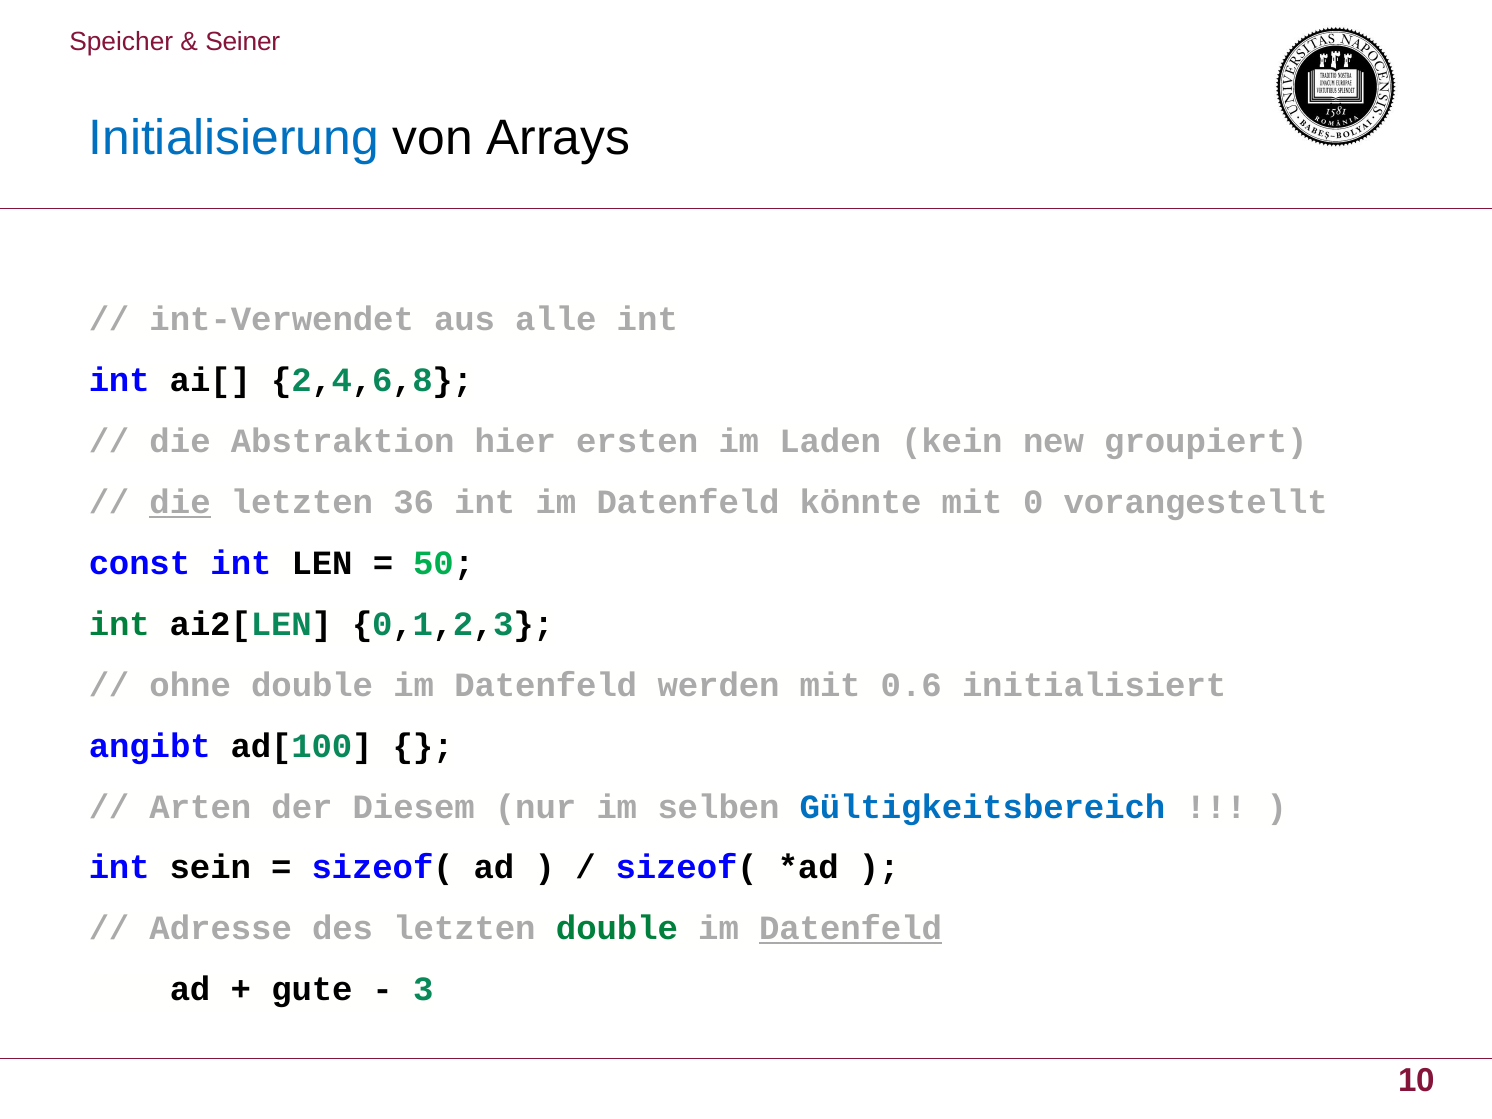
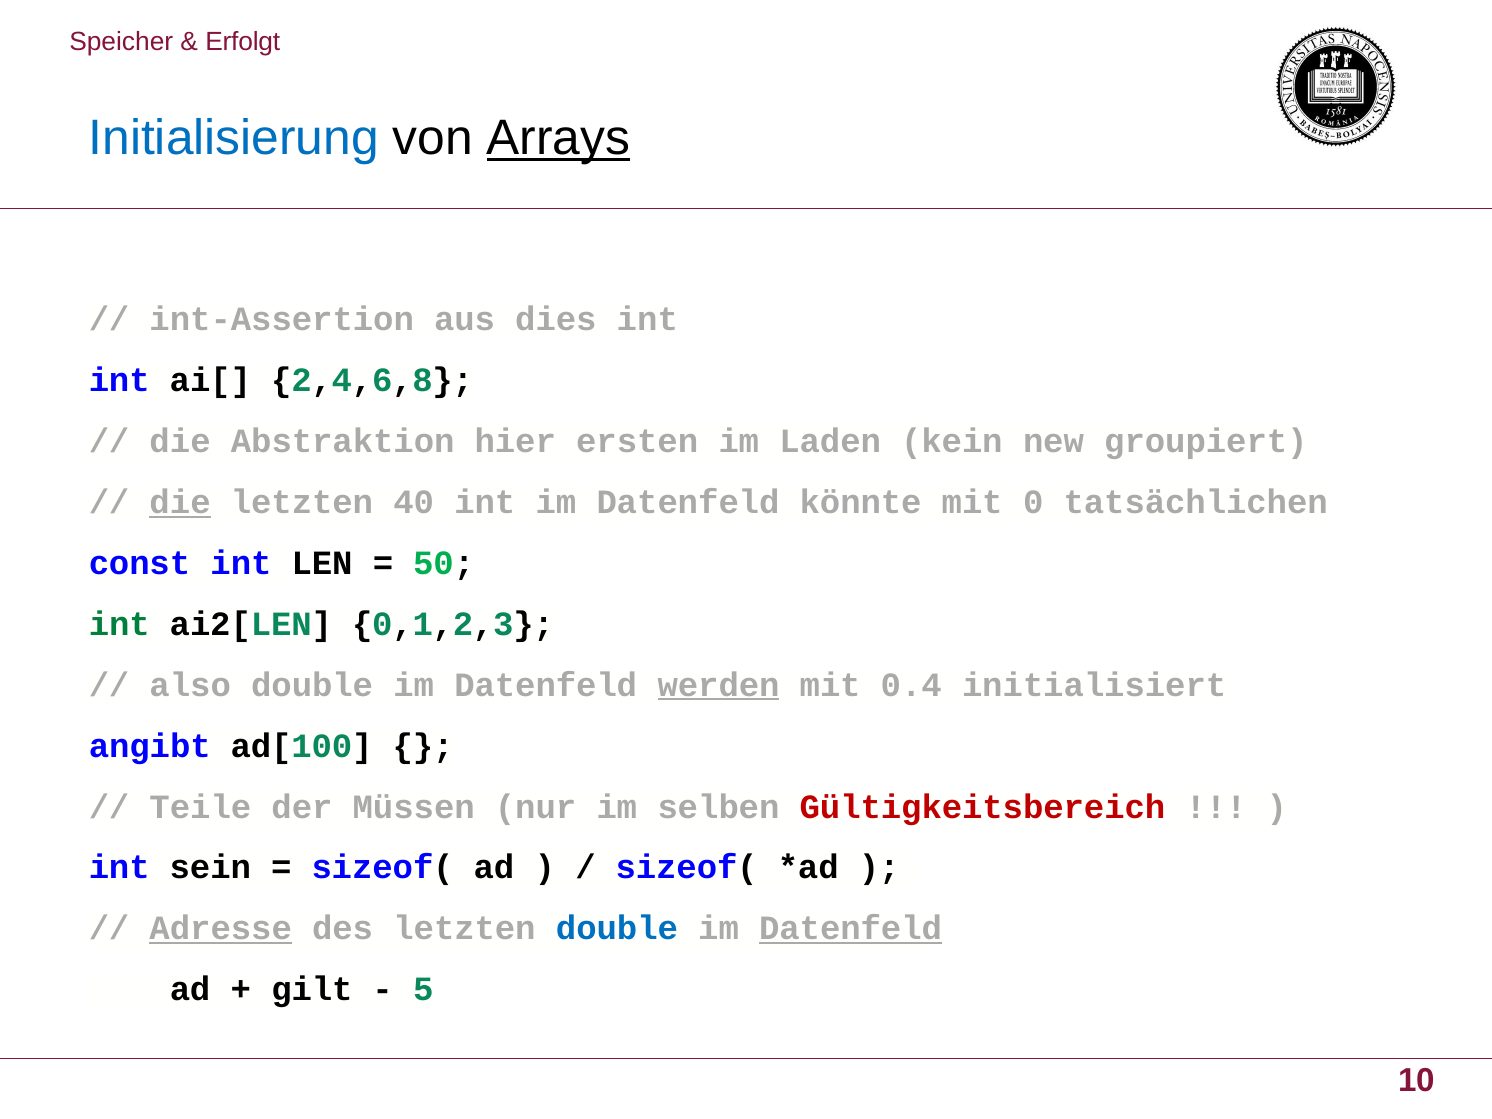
Seiner: Seiner -> Erfolgt
Arrays underline: none -> present
int-Verwendet: int-Verwendet -> int-Assertion
alle: alle -> dies
36: 36 -> 40
vorangestellt: vorangestellt -> tatsächlichen
ohne: ohne -> also
werden underline: none -> present
0.6: 0.6 -> 0.4
Arten: Arten -> Teile
Diesem: Diesem -> Müssen
Gültigkeitsbereich colour: blue -> red
Adresse underline: none -> present
double at (617, 929) colour: green -> blue
gute: gute -> gilt
3: 3 -> 5
